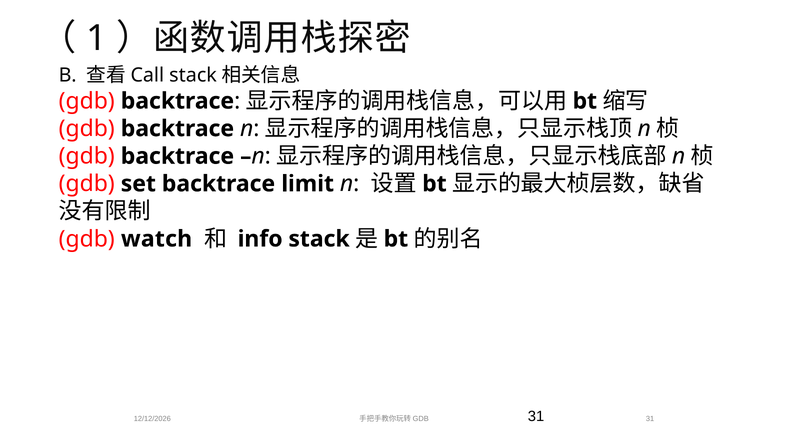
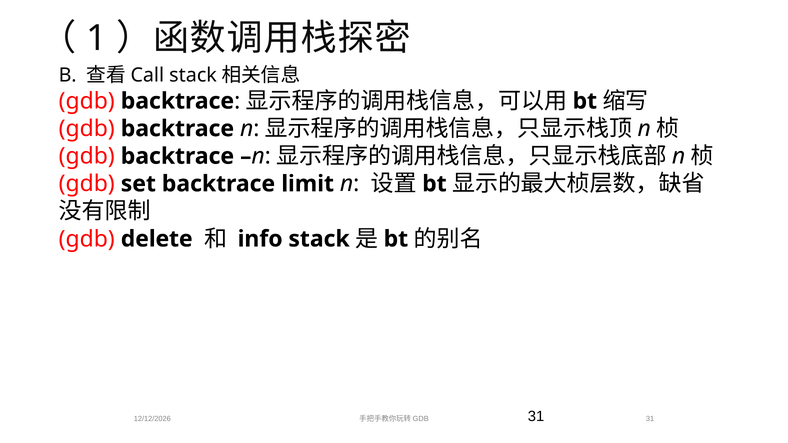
watch: watch -> delete
